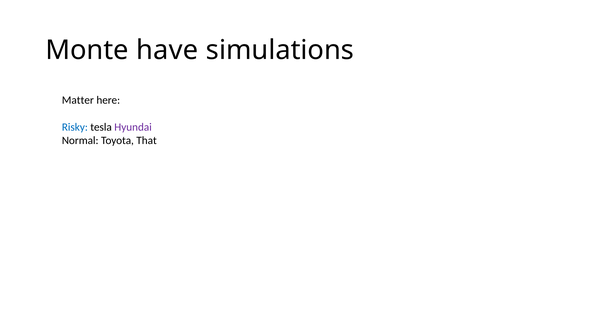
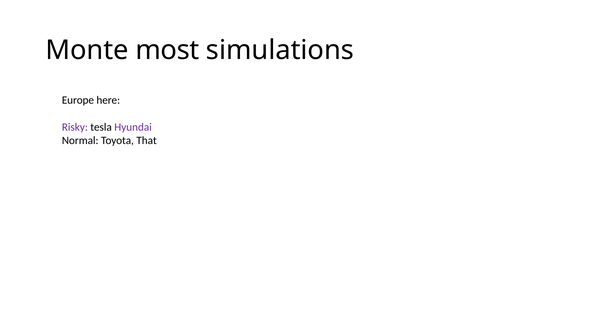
have: have -> most
Matter: Matter -> Europe
Risky colour: blue -> purple
